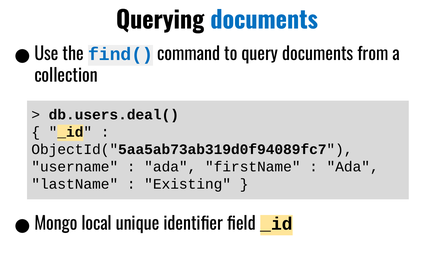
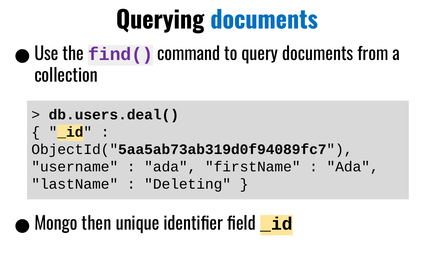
find( colour: blue -> purple
Existing: Existing -> Deleting
local: local -> then
